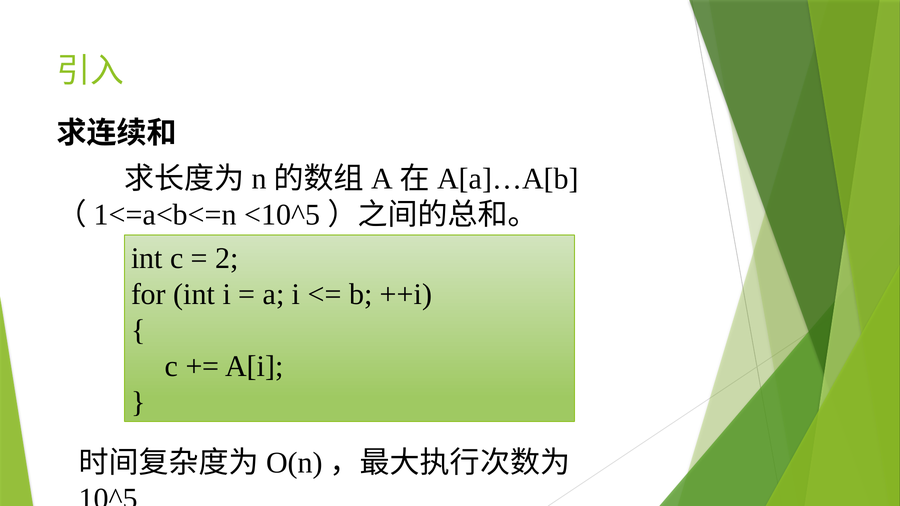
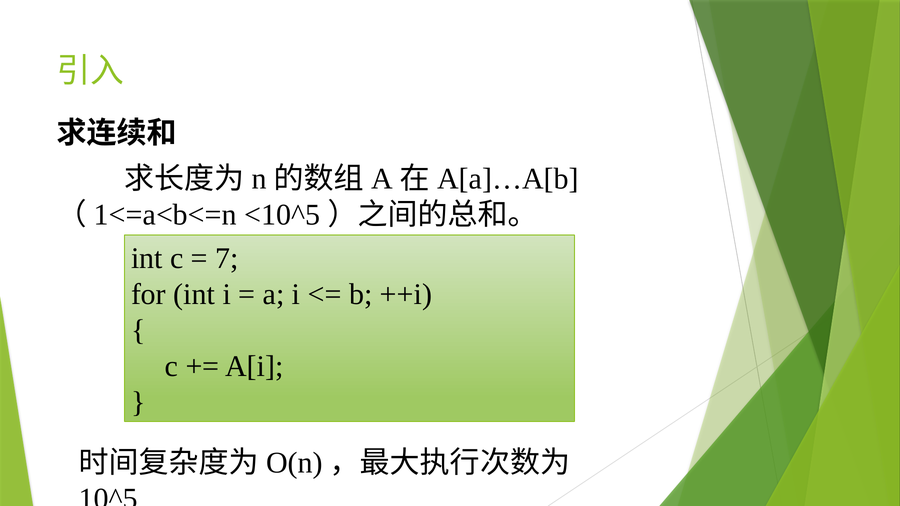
2: 2 -> 7
